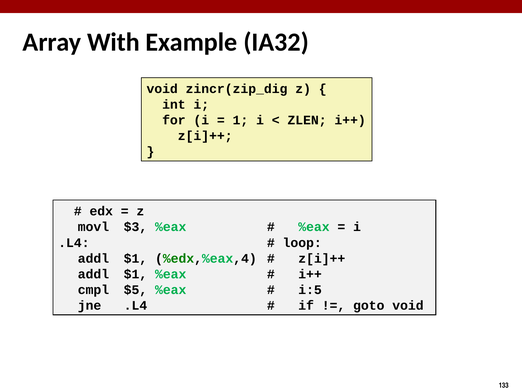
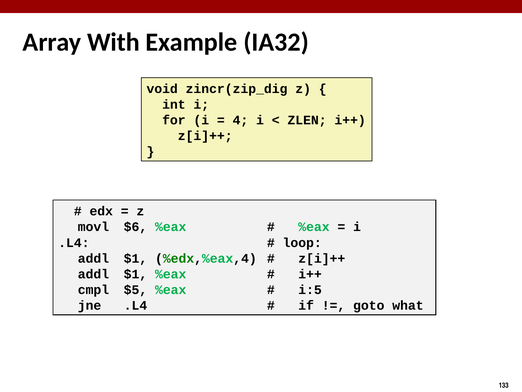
1: 1 -> 4
$3: $3 -> $6
goto void: void -> what
